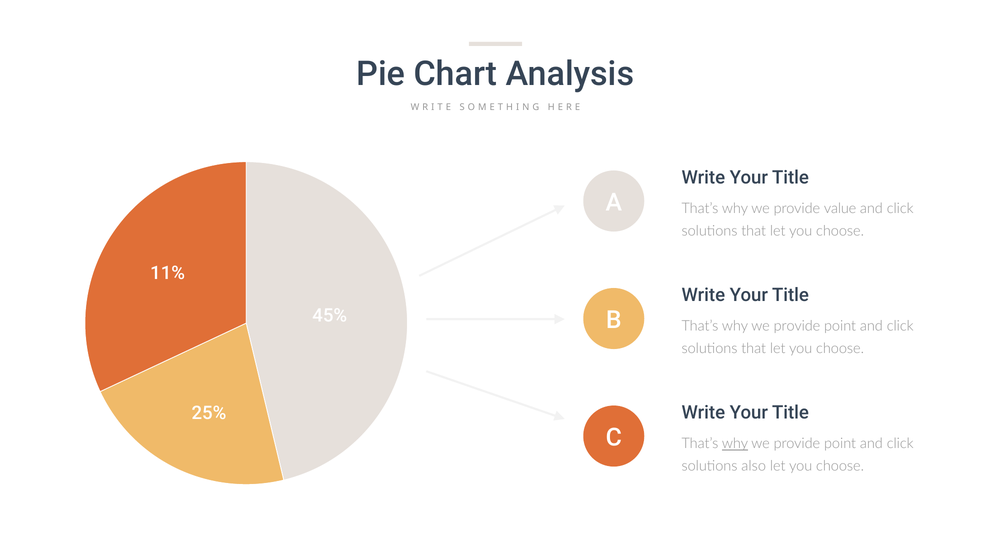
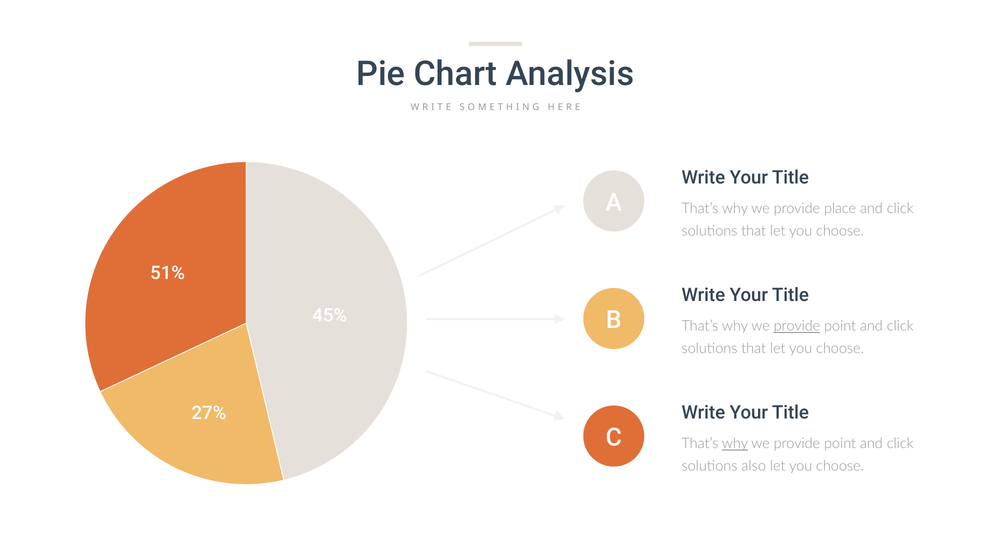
value: value -> place
11%: 11% -> 51%
provide at (797, 326) underline: none -> present
25%: 25% -> 27%
